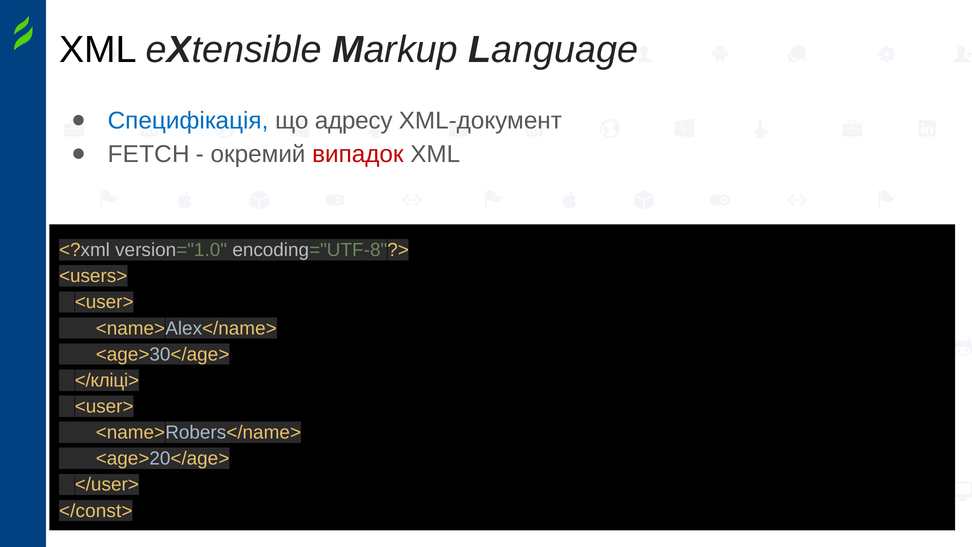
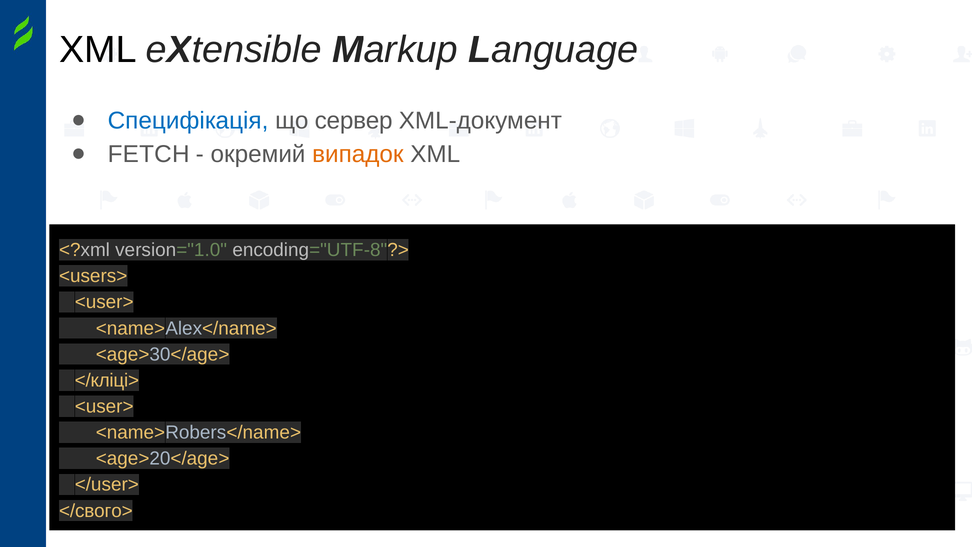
адресу: адресу -> сервер
випадок colour: red -> orange
</const>: </const> -> </свого>
